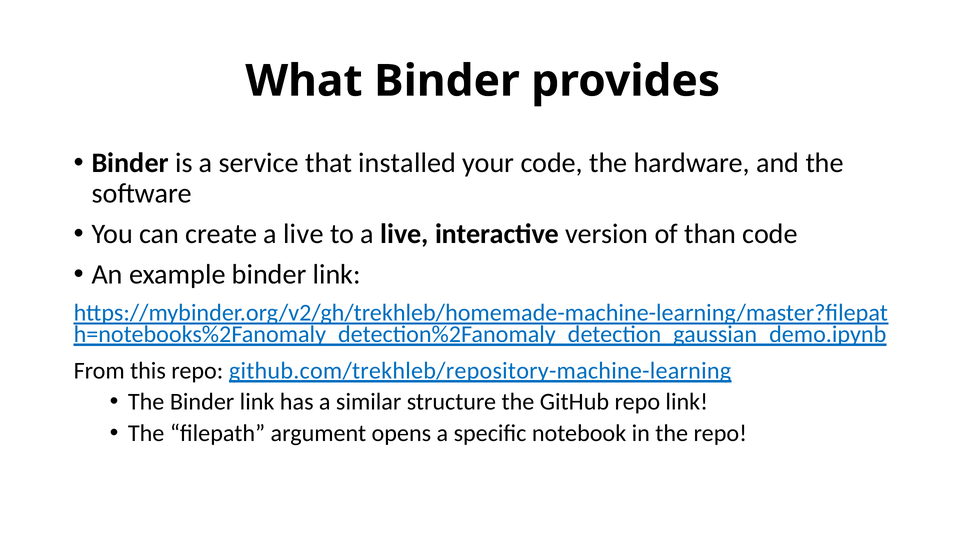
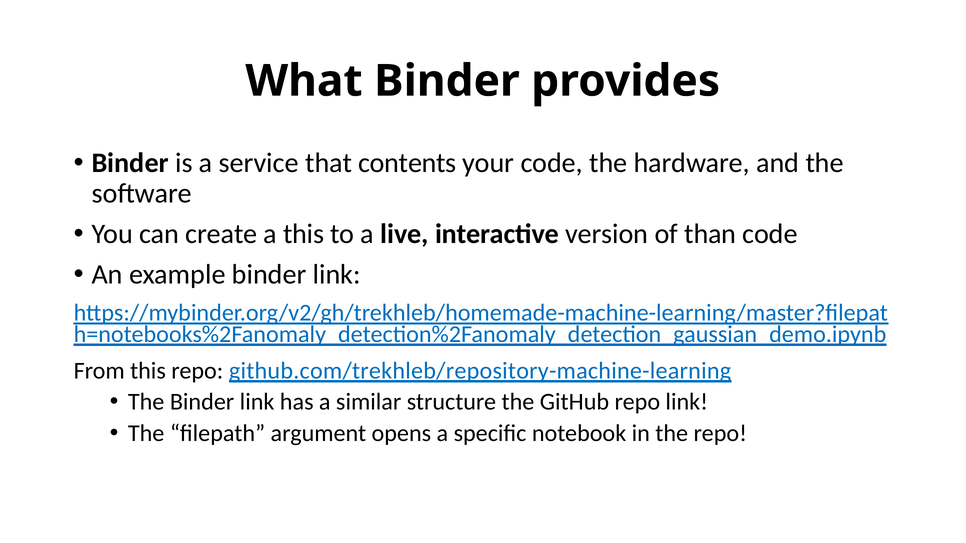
installed: installed -> contents
create a live: live -> this
